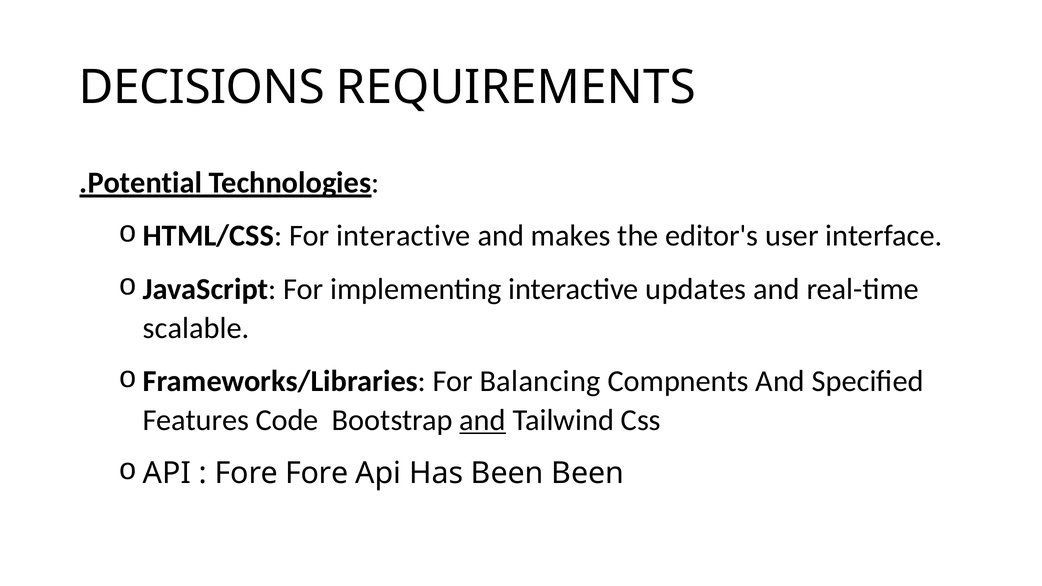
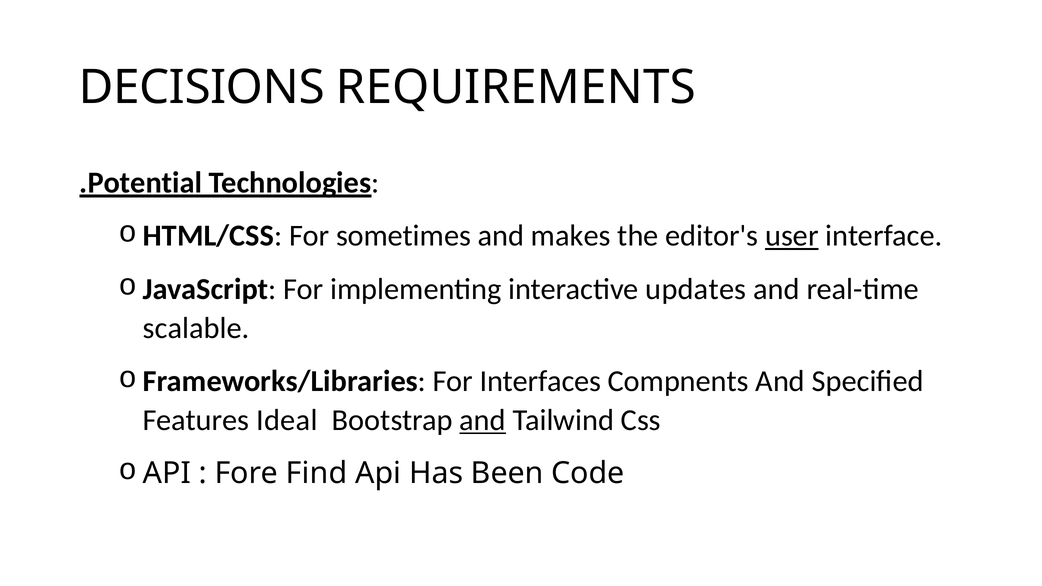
For interactive: interactive -> sometimes
user underline: none -> present
Balancing: Balancing -> Interfaces
Code: Code -> Ideal
Fore Fore: Fore -> Find
Been Been: Been -> Code
